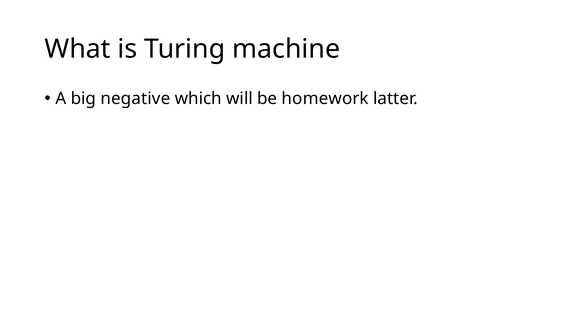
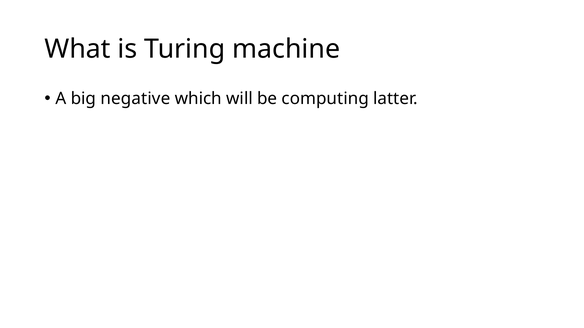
homework: homework -> computing
